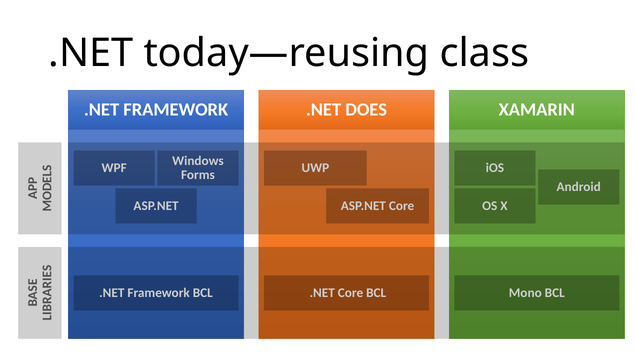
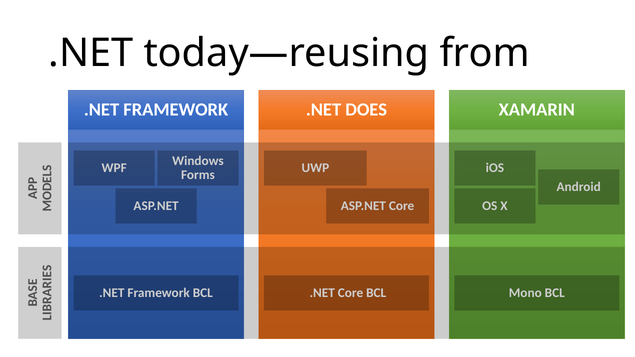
class: class -> from
